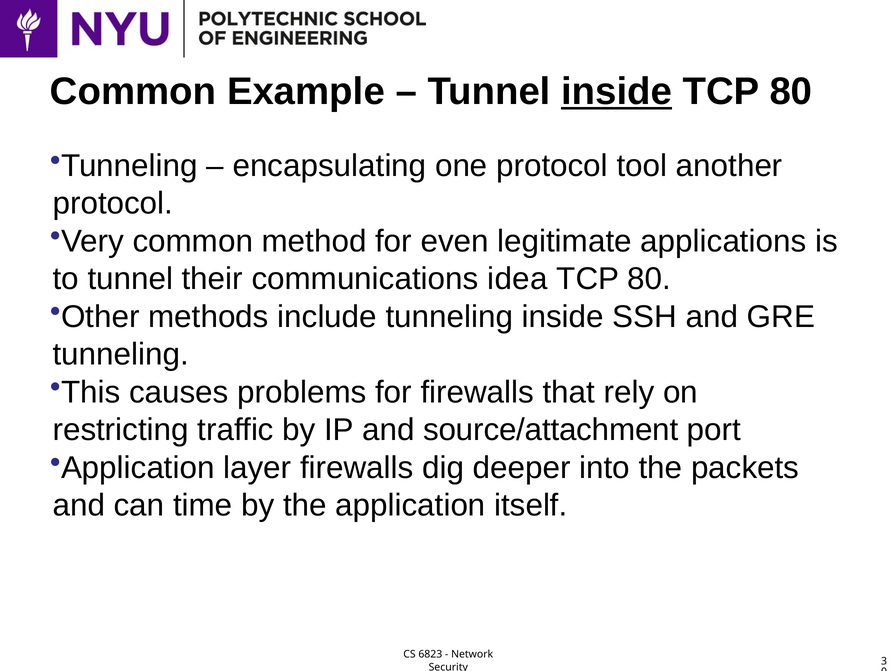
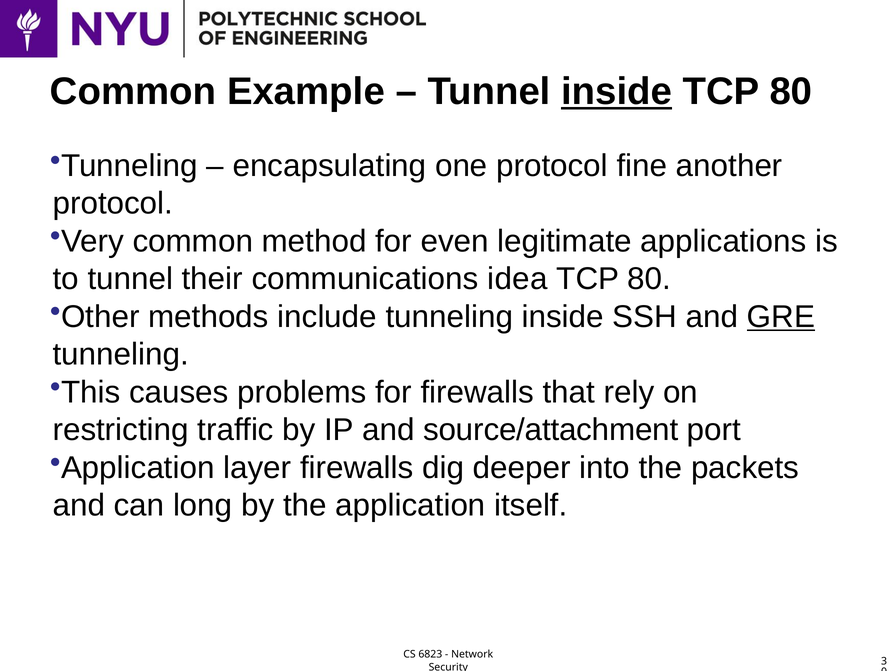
tool: tool -> fine
GRE underline: none -> present
time: time -> long
